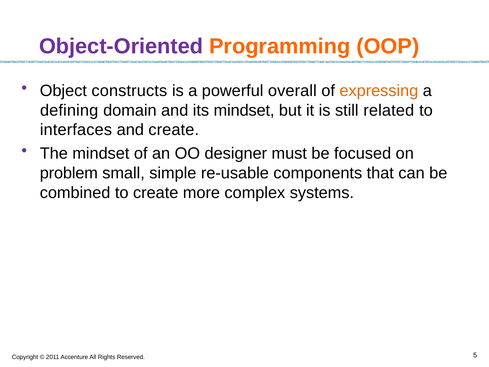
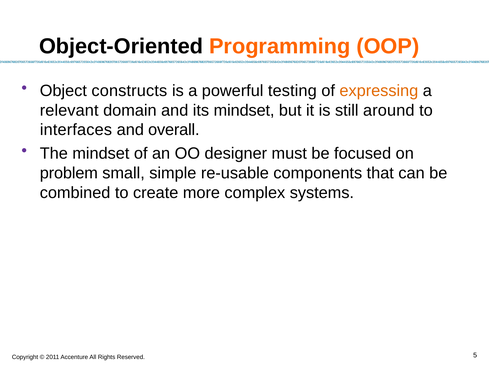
Object-Oriented colour: purple -> black
overall: overall -> testing
defining: defining -> relevant
related: related -> around
and create: create -> overall
